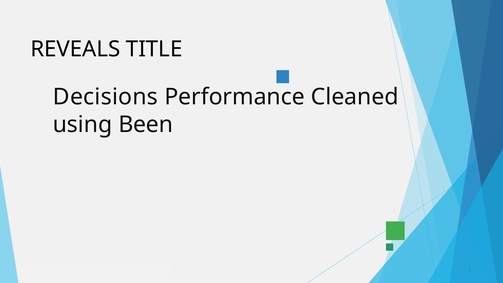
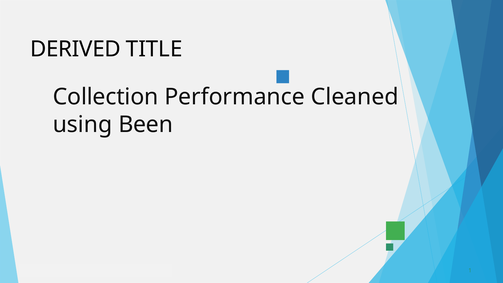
REVEALS: REVEALS -> DERIVED
Decisions: Decisions -> Collection
